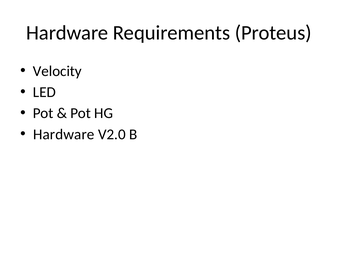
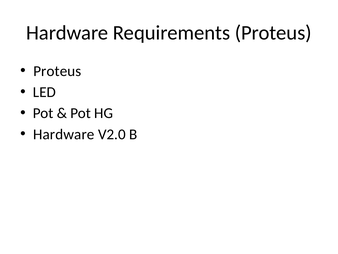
Velocity at (57, 71): Velocity -> Proteus
